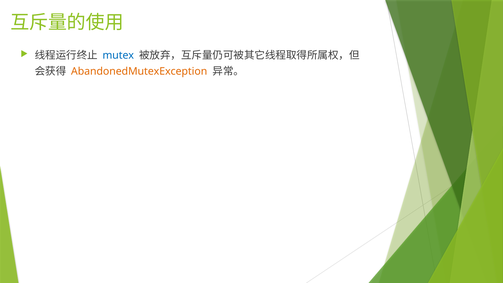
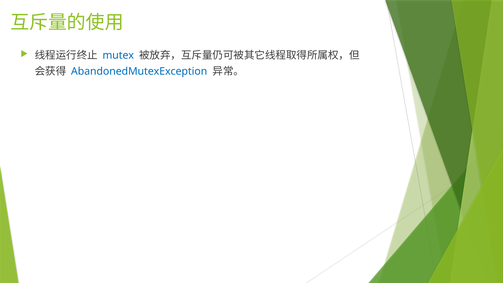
AbandonedMutexException colour: orange -> blue
